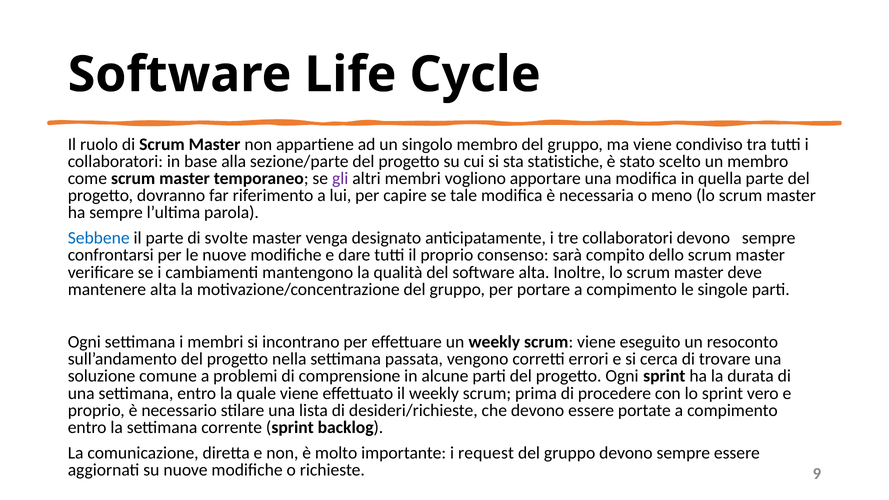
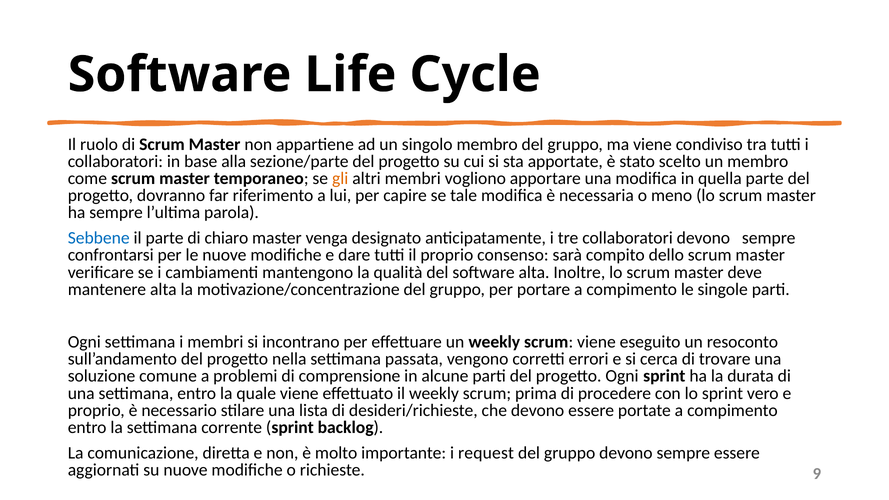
statistiche: statistiche -> apportate
gli colour: purple -> orange
svolte: svolte -> chiaro
